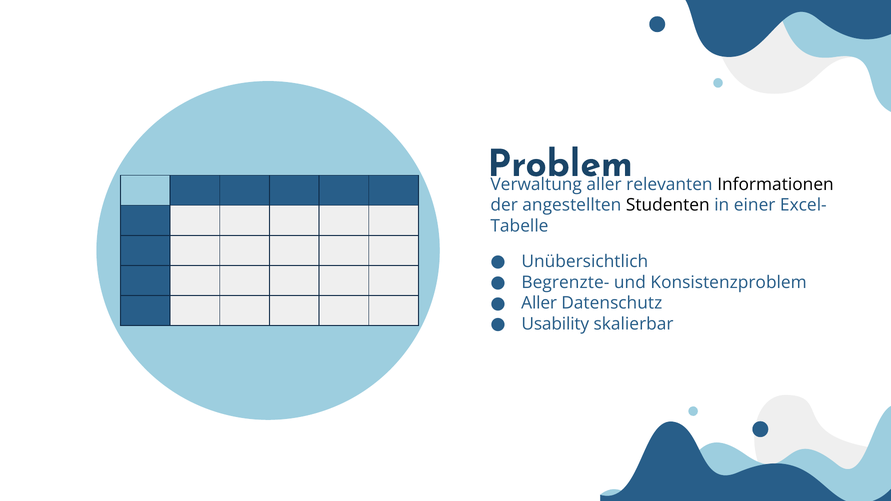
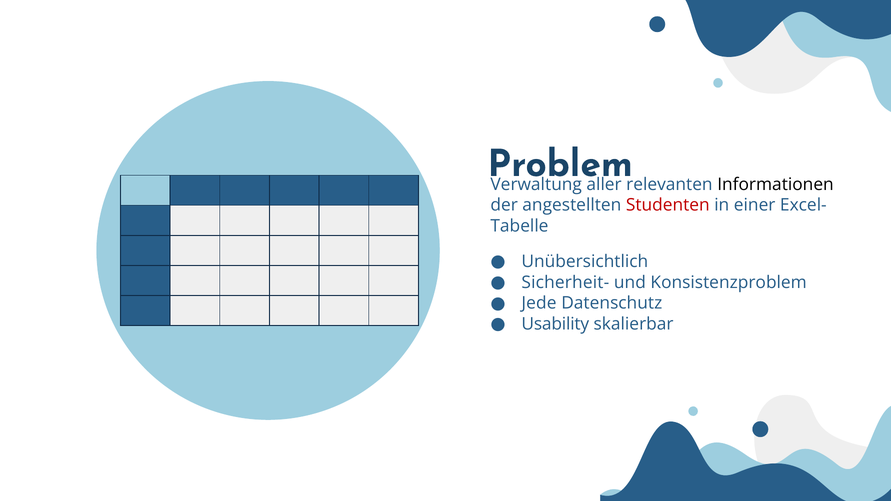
Studenten colour: black -> red
Begrenzte-: Begrenzte- -> Sicherheit-
Aller at (539, 303): Aller -> Jede
